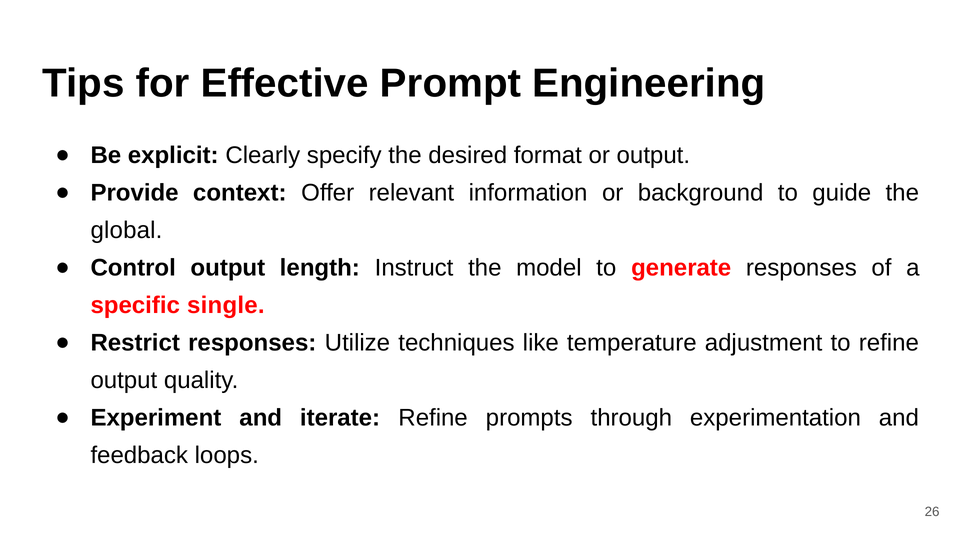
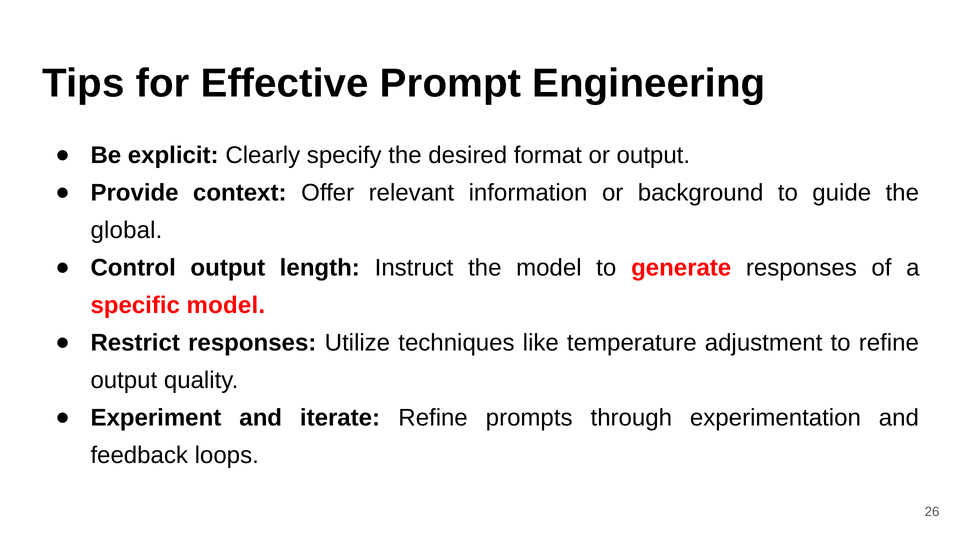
specific single: single -> model
